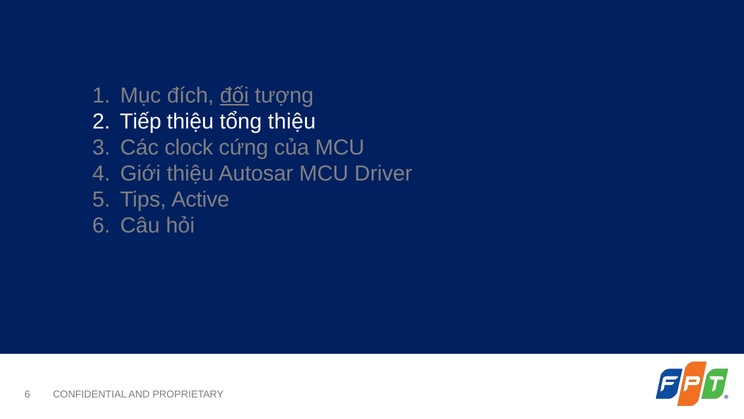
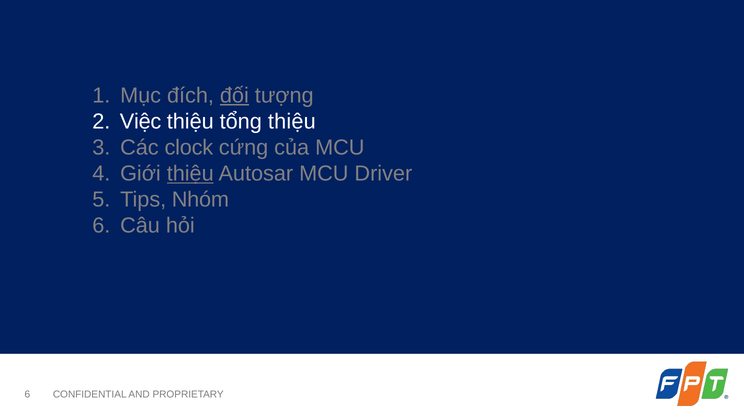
Tiếp: Tiếp -> Việc
thiệu at (190, 173) underline: none -> present
Active: Active -> Nhóm
